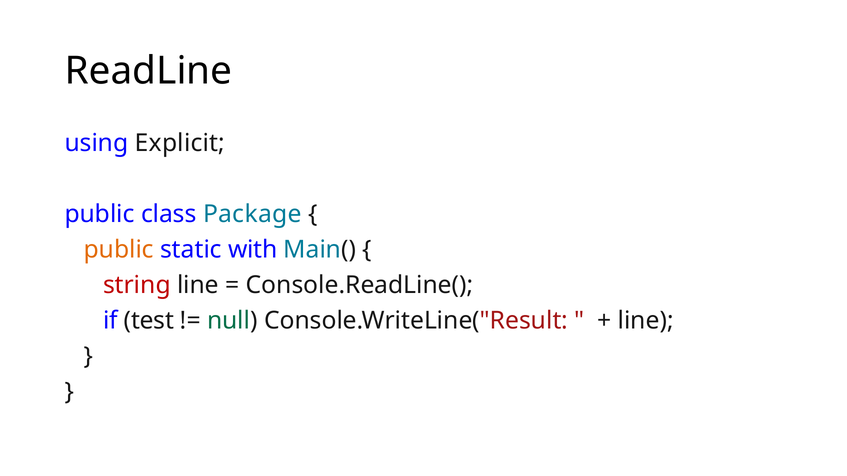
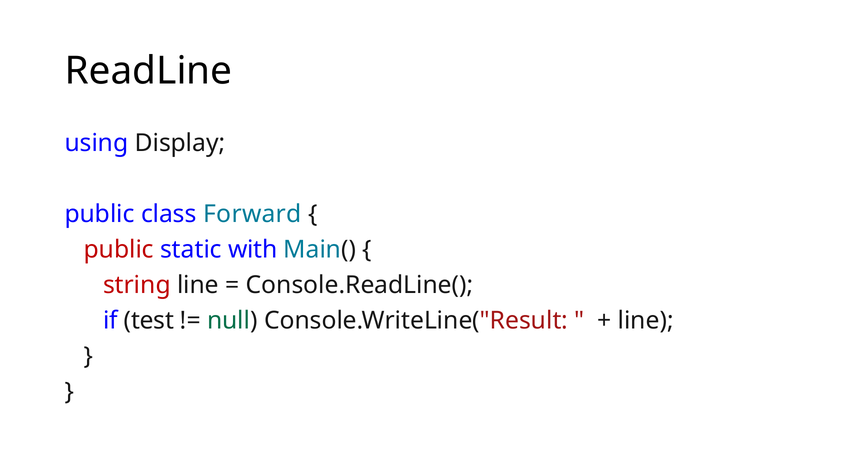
Explicit: Explicit -> Display
Package: Package -> Forward
public at (119, 250) colour: orange -> red
